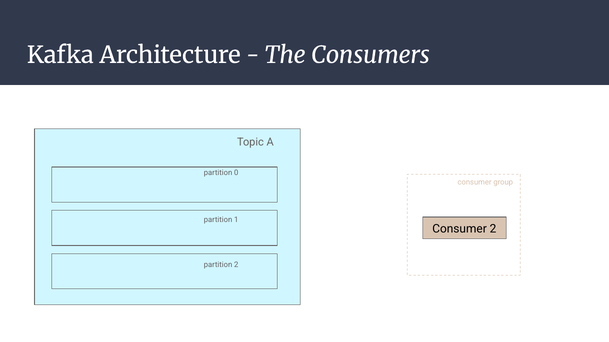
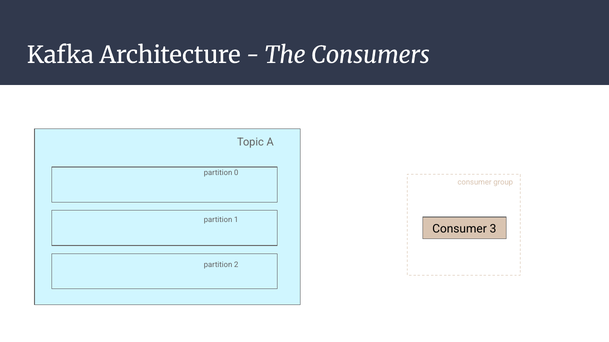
Consumer 2: 2 -> 3
